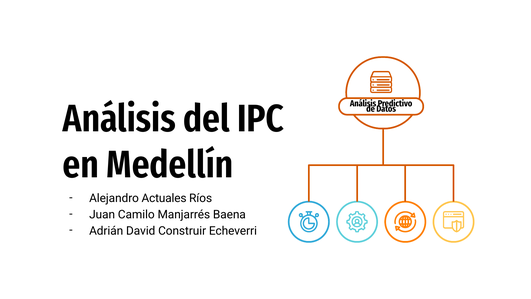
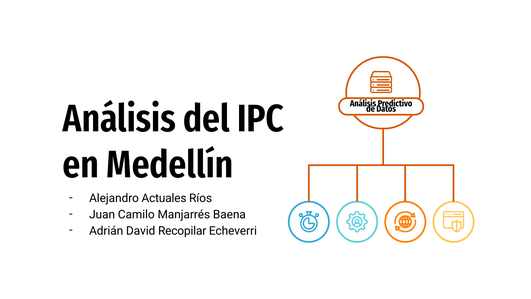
Construir: Construir -> Recopilar
